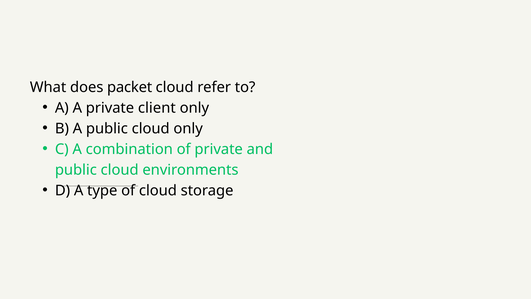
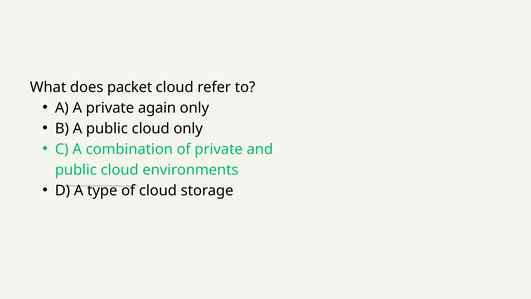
client: client -> again
